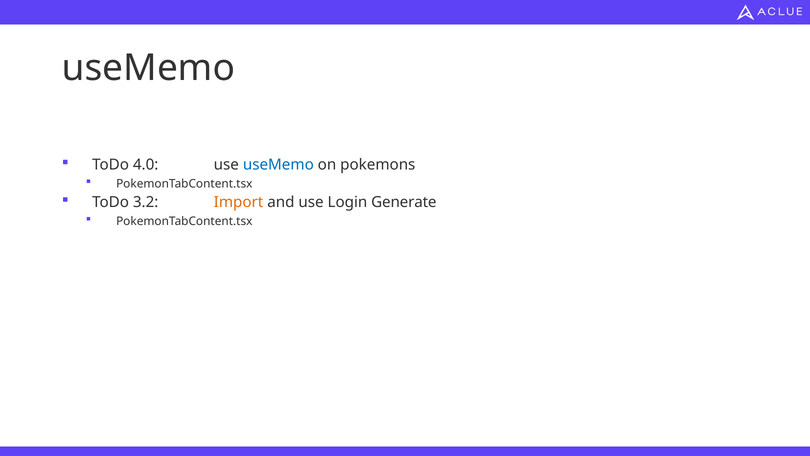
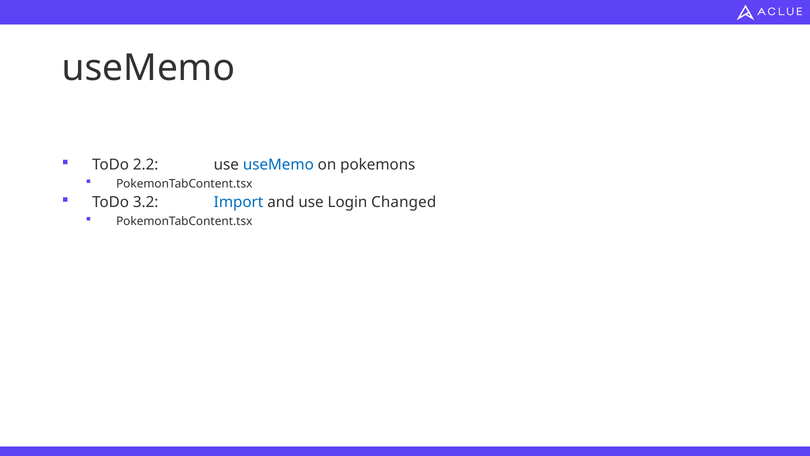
4.0: 4.0 -> 2.2
Import colour: orange -> blue
Generate: Generate -> Changed
